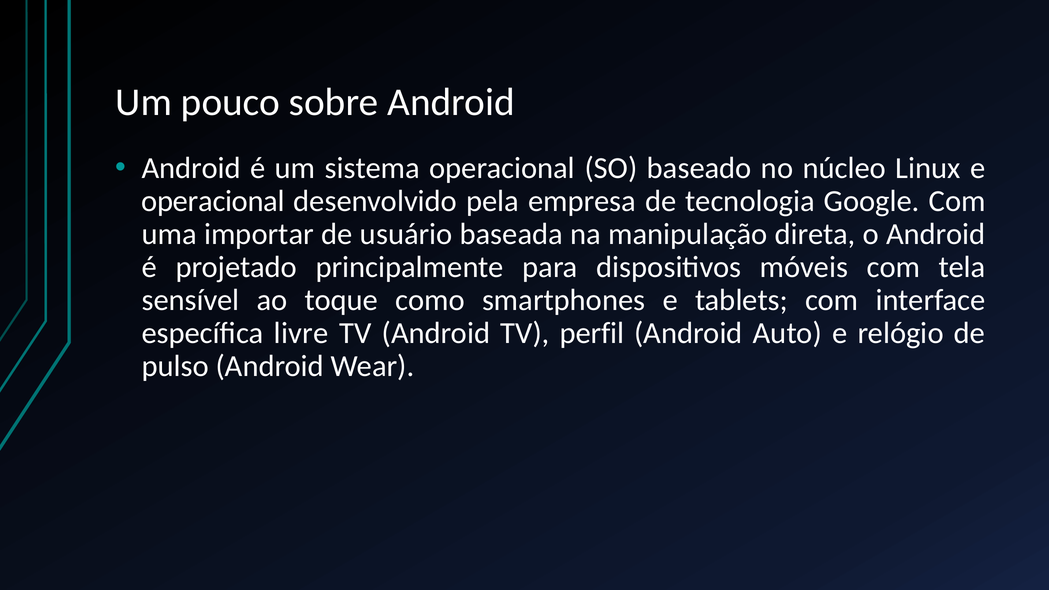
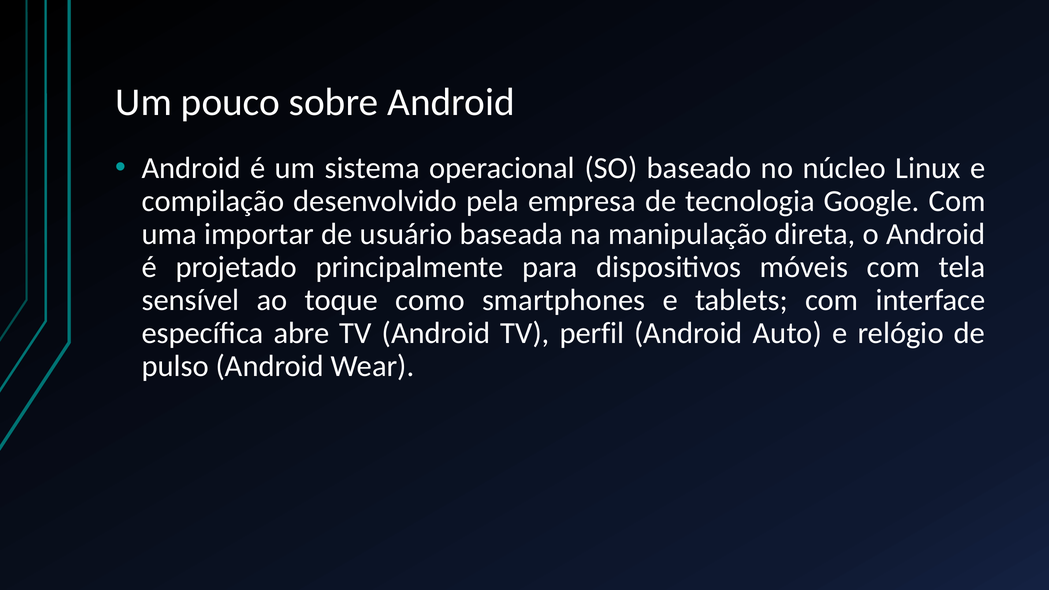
operacional at (213, 201): operacional -> compilação
livre: livre -> abre
